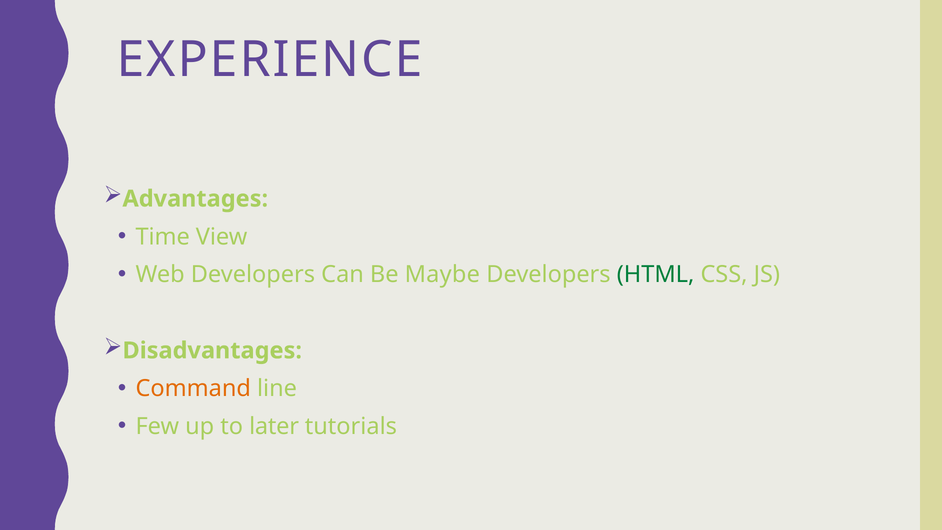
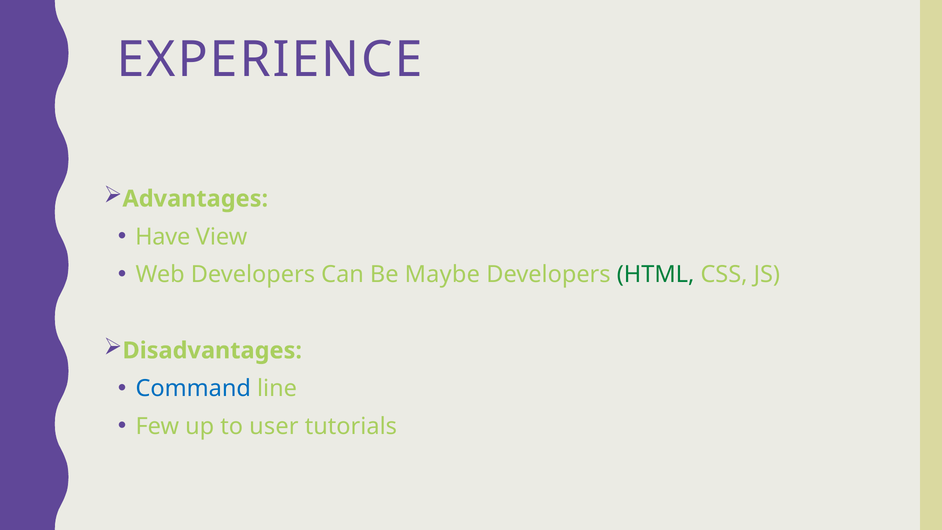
Time: Time -> Have
Command colour: orange -> blue
later: later -> user
